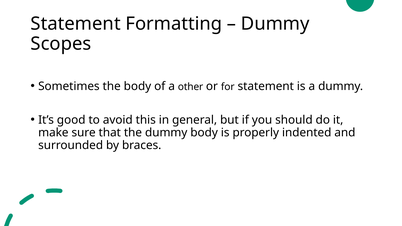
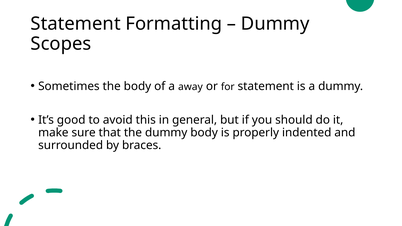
other: other -> away
